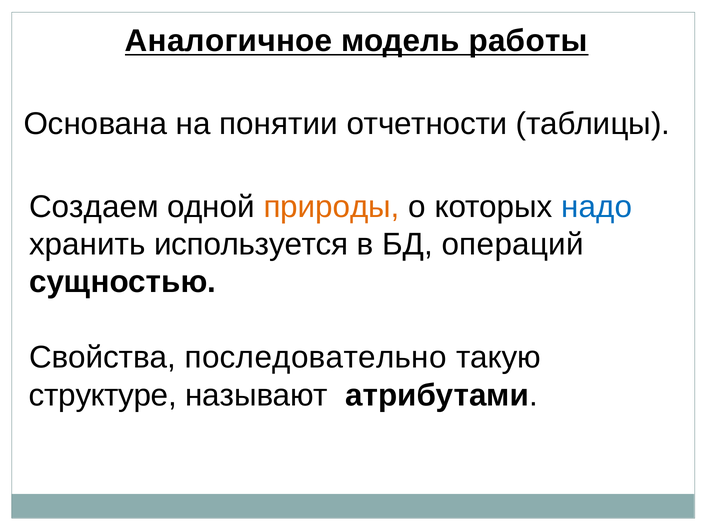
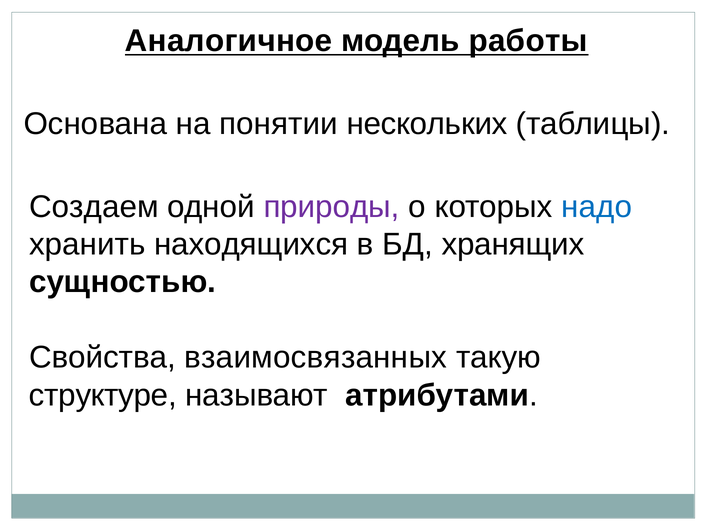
отчетности: отчетности -> нескольких
природы colour: orange -> purple
используется: используется -> находящихся
операций: операций -> хранящих
последовательно: последовательно -> взаимосвязанных
